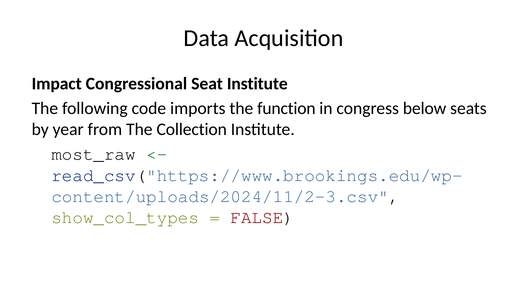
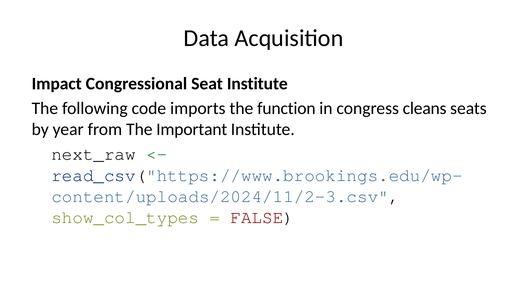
below: below -> cleans
Collection: Collection -> Important
most_raw: most_raw -> next_raw
